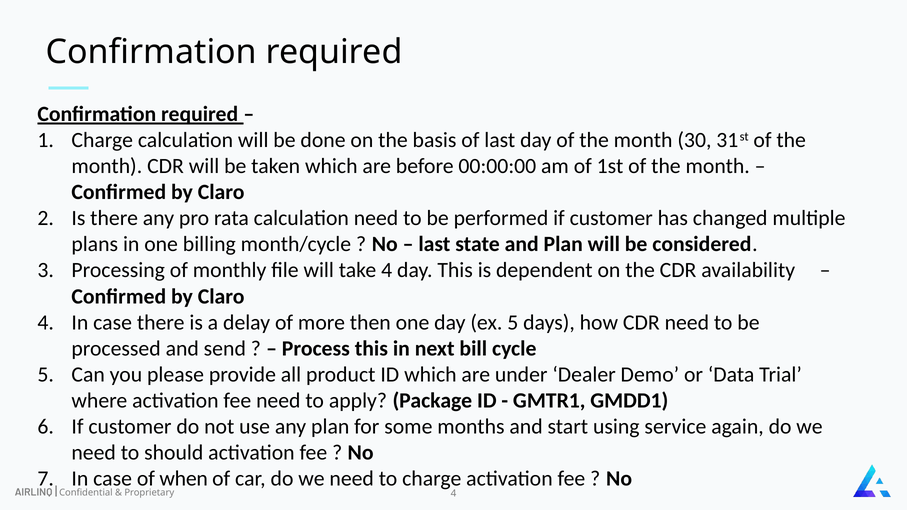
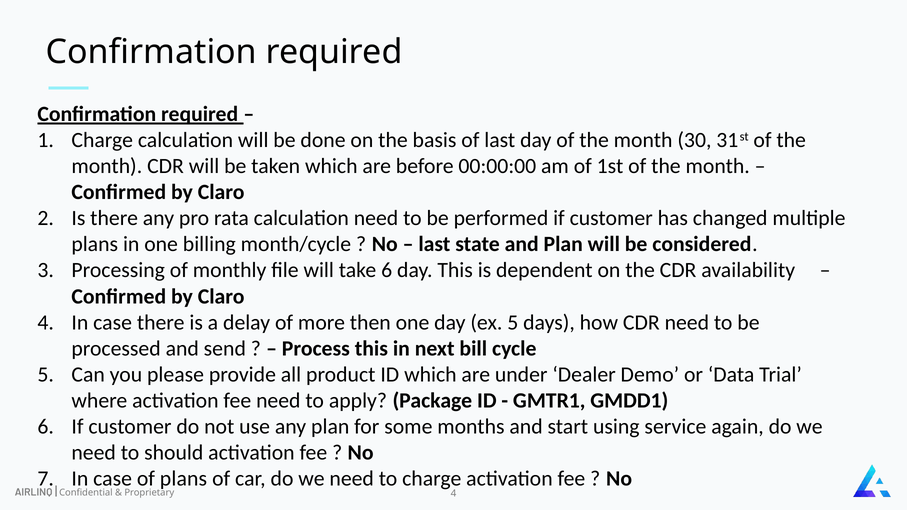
take 4: 4 -> 6
of when: when -> plans
